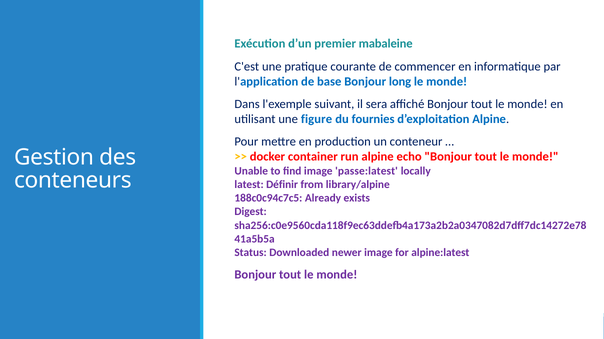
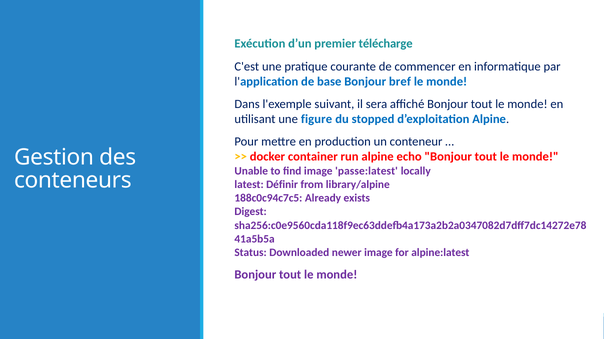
mabaleine: mabaleine -> télécharge
long: long -> bref
fournies: fournies -> stopped
